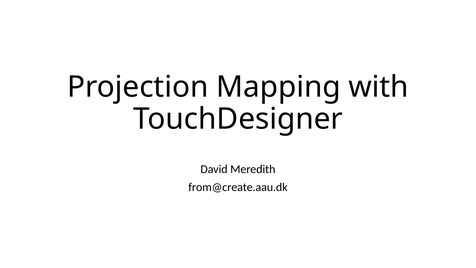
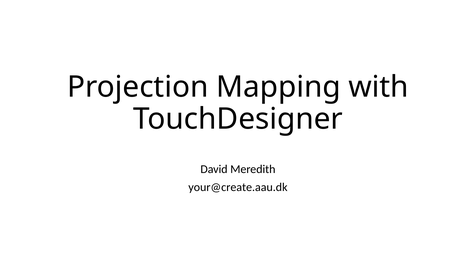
from@create.aau.dk: from@create.aau.dk -> your@create.aau.dk
